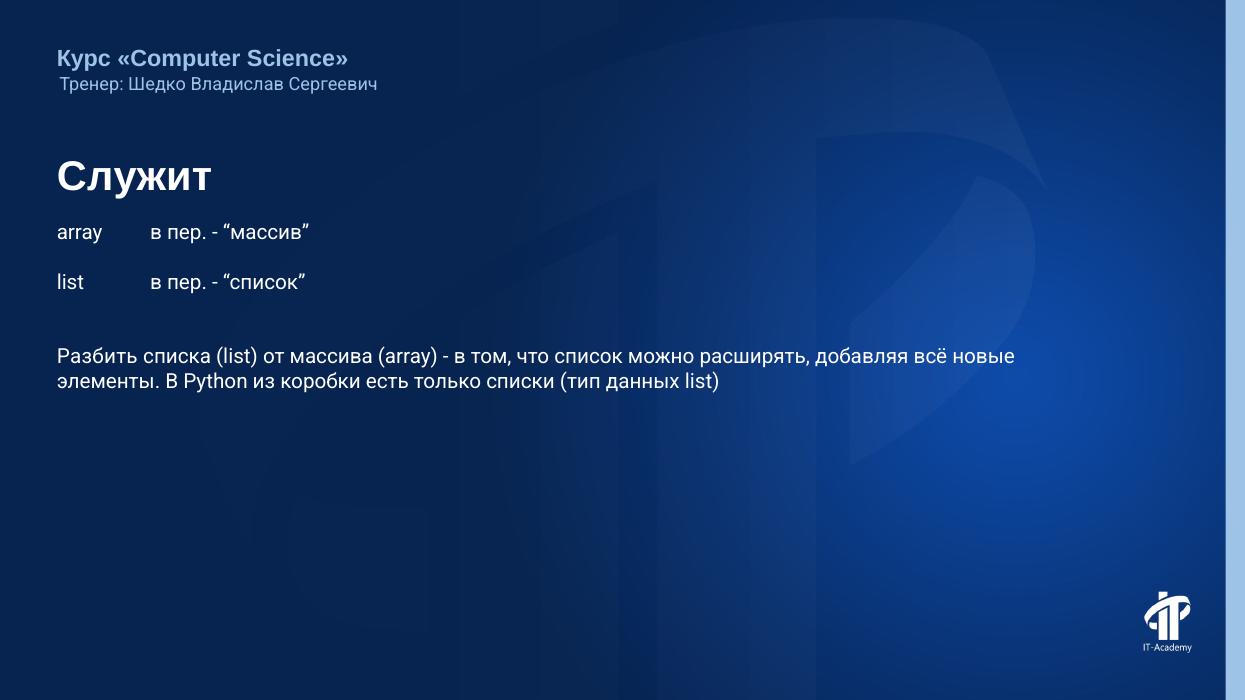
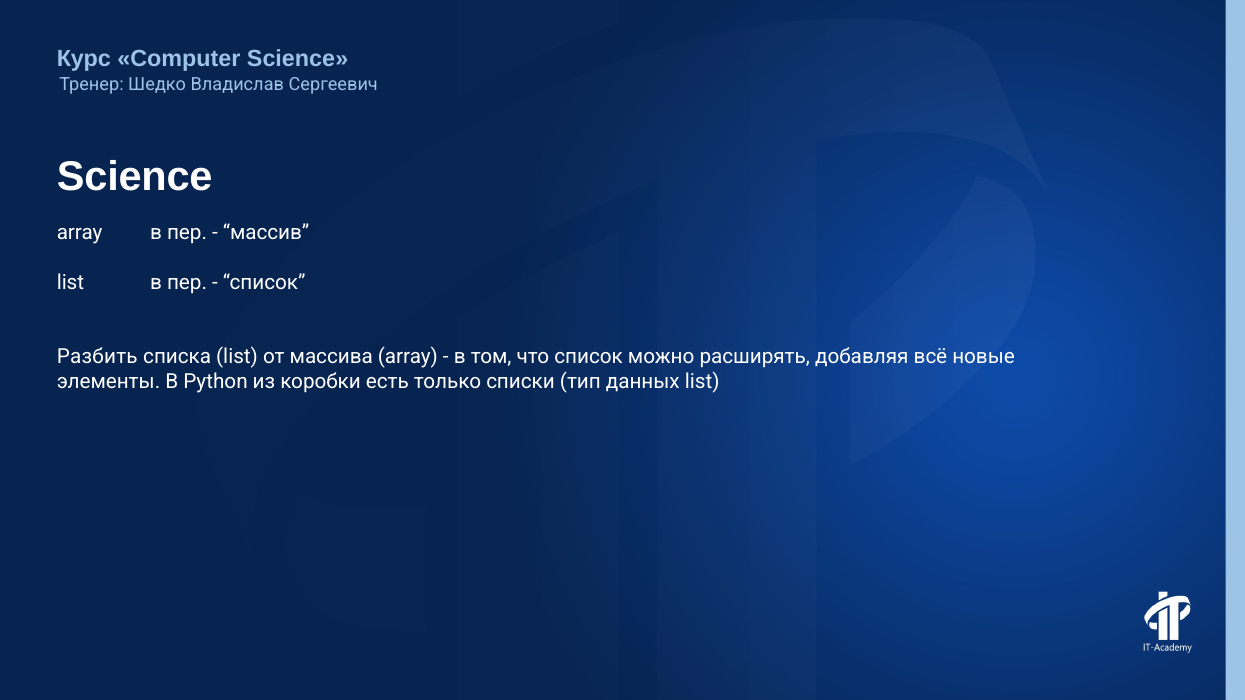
Служит at (135, 177): Служит -> Science
